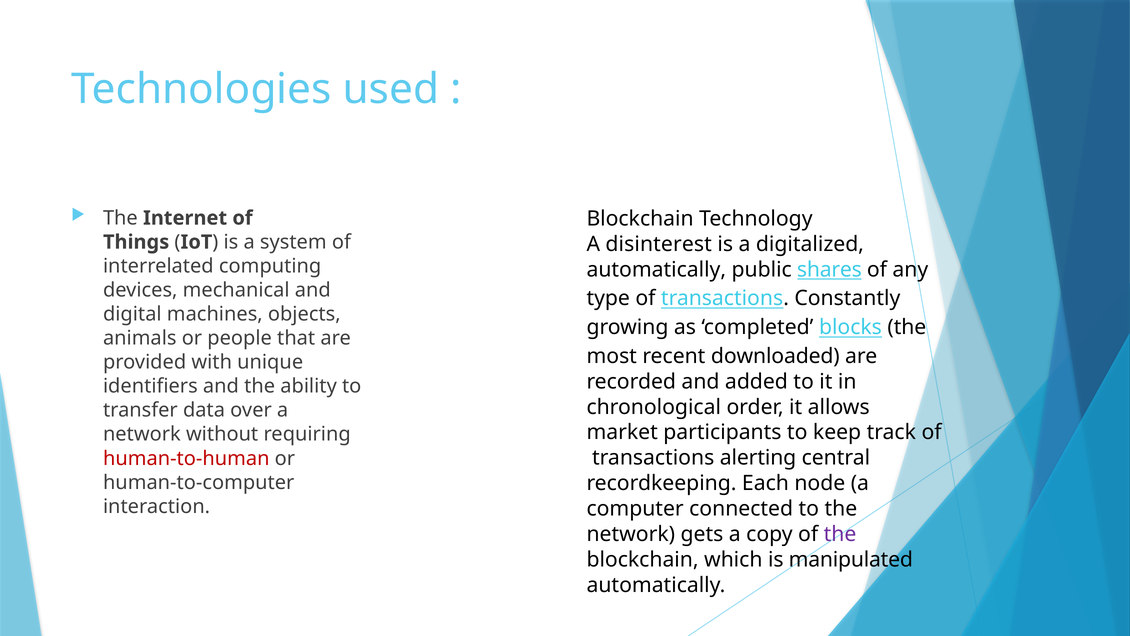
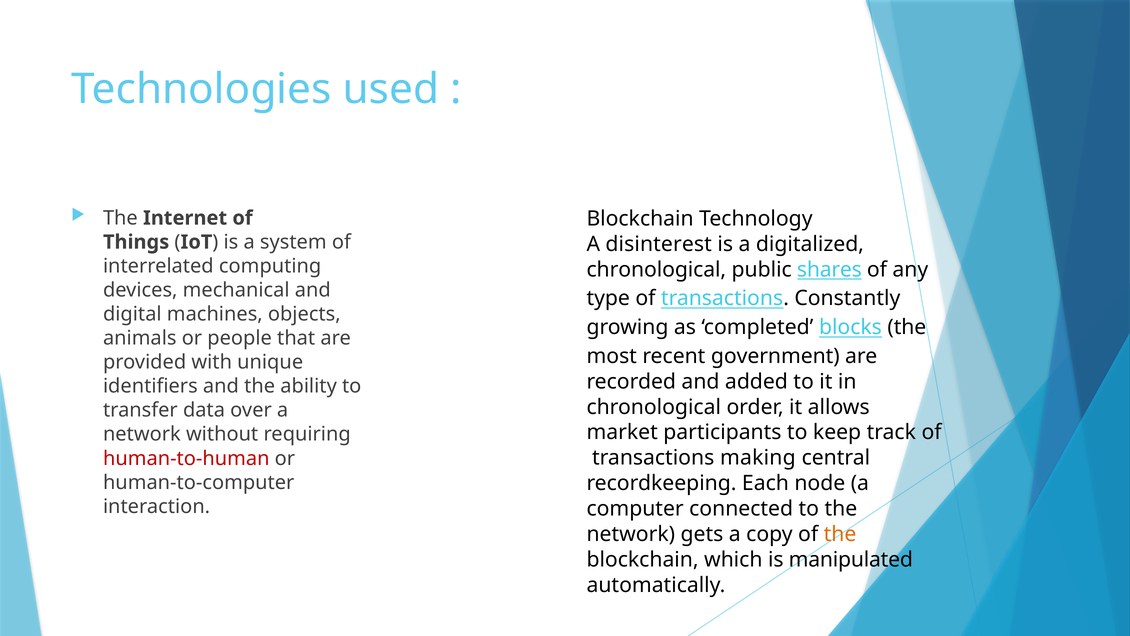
automatically at (656, 269): automatically -> chronological
downloaded: downloaded -> government
alerting: alerting -> making
the at (840, 534) colour: purple -> orange
